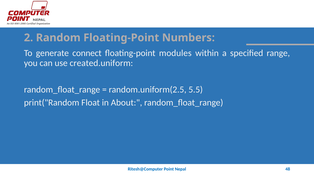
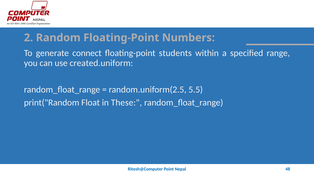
modules: modules -> students
About: About -> These
